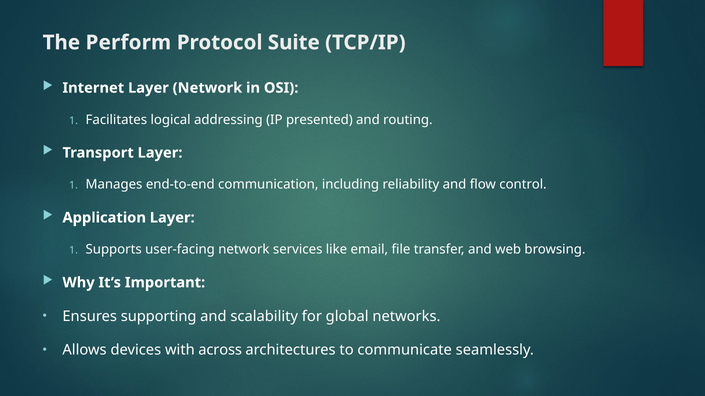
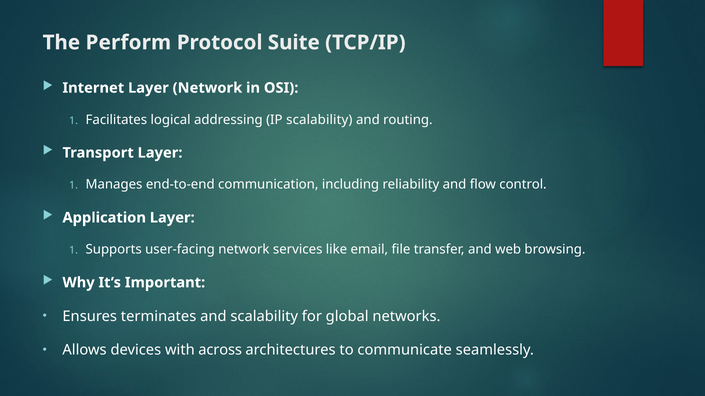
IP presented: presented -> scalability
supporting: supporting -> terminates
